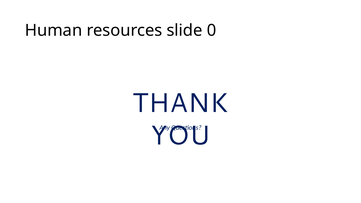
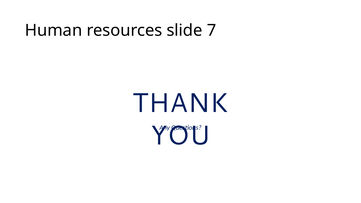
0: 0 -> 7
